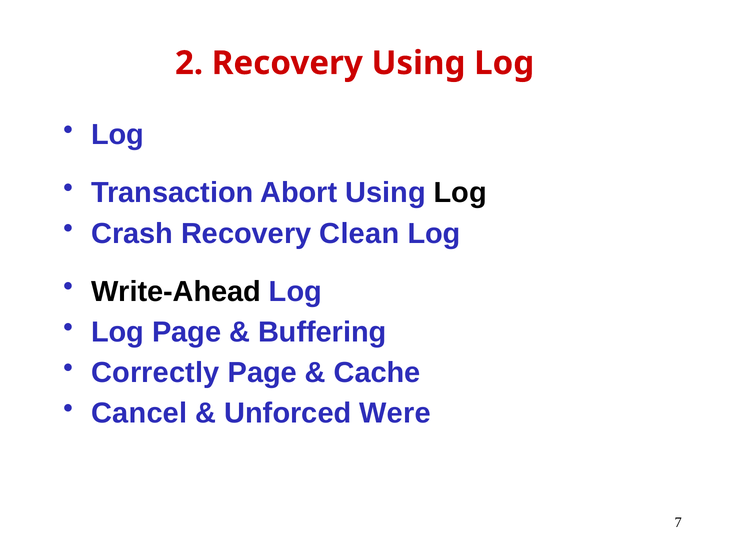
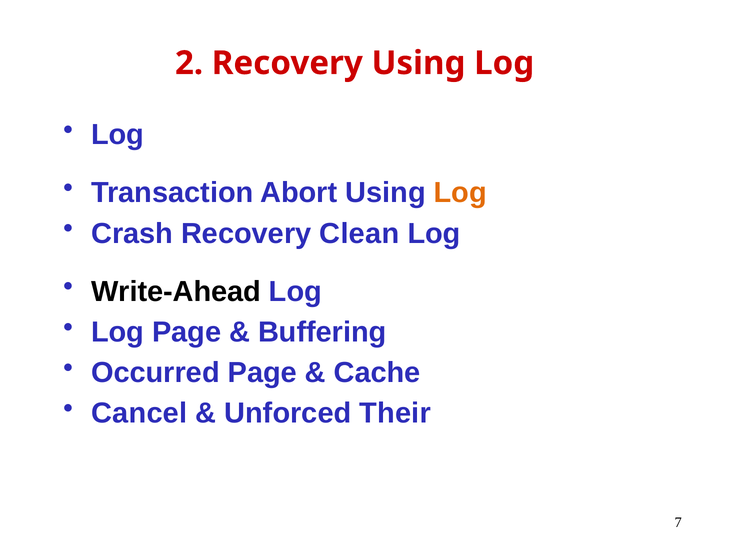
Log at (460, 193) colour: black -> orange
Correctly: Correctly -> Occurred
Were: Were -> Their
